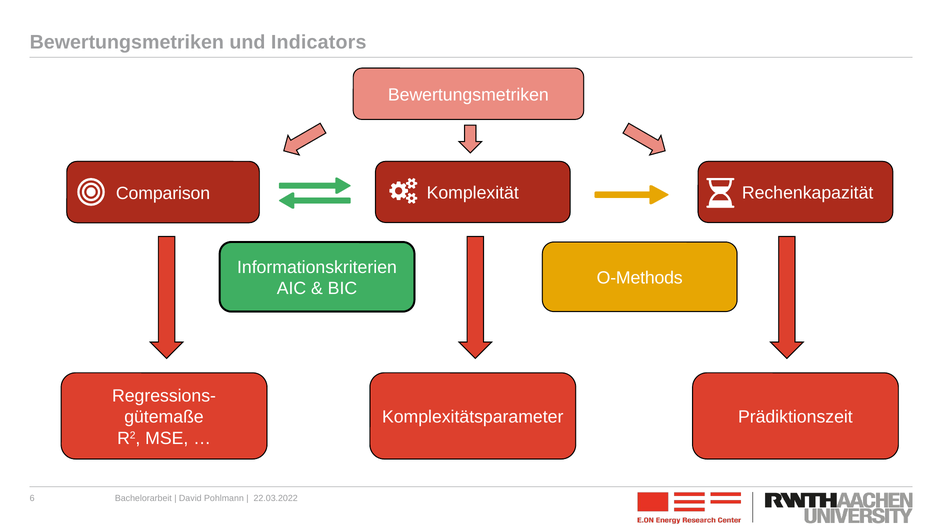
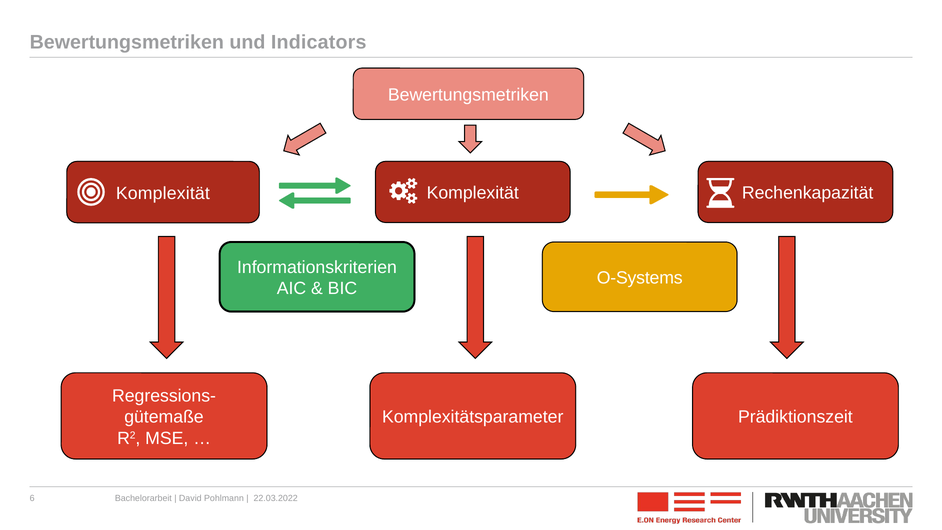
Comparison at (163, 193): Comparison -> Komplexität
O-Methods: O-Methods -> O-Systems
